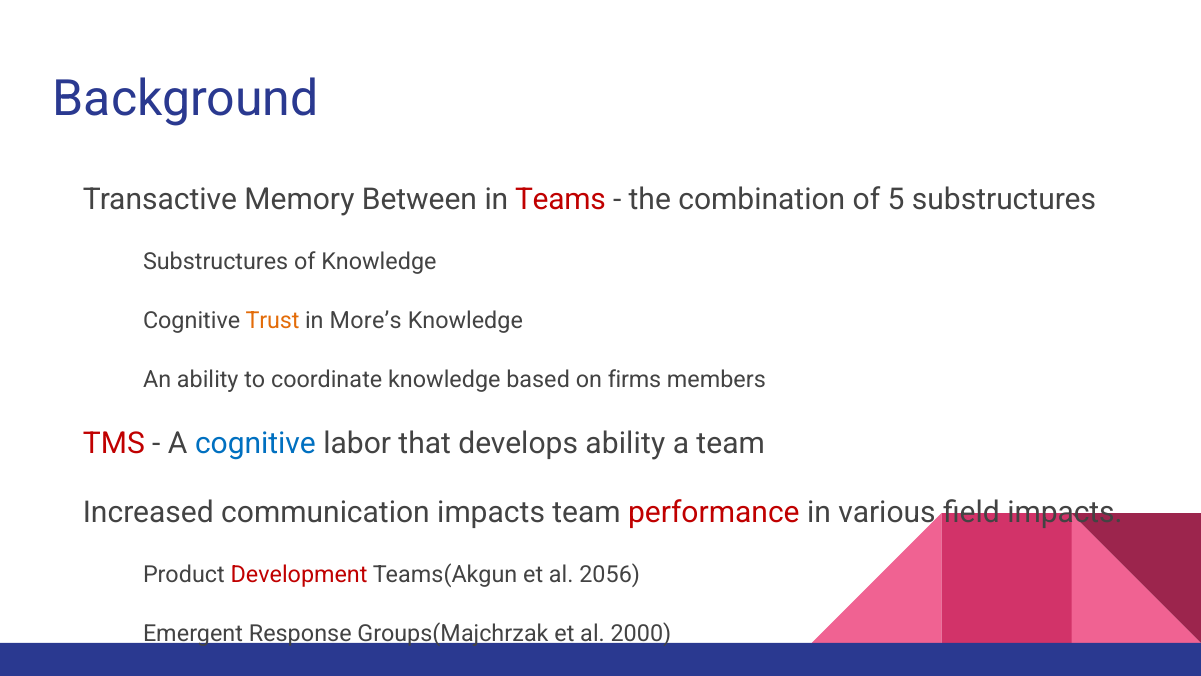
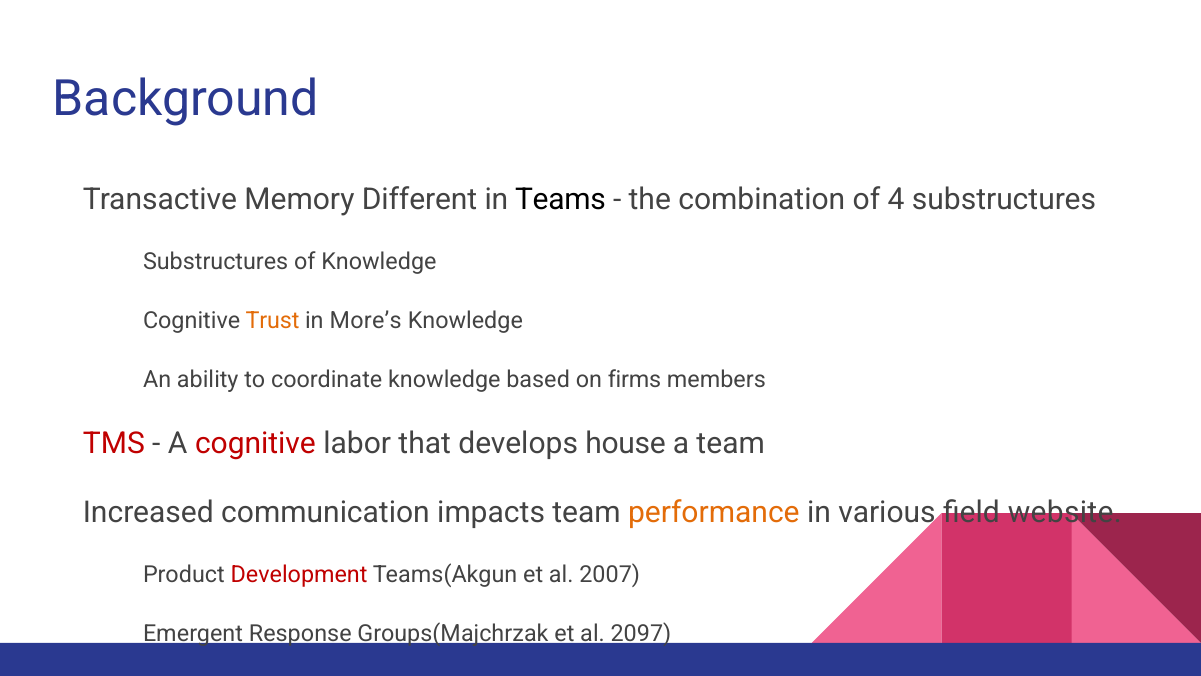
Between: Between -> Different
Teams colour: red -> black
5: 5 -> 4
cognitive at (255, 444) colour: blue -> red
develops ability: ability -> house
performance colour: red -> orange
field impacts: impacts -> website
2056: 2056 -> 2007
2000: 2000 -> 2097
